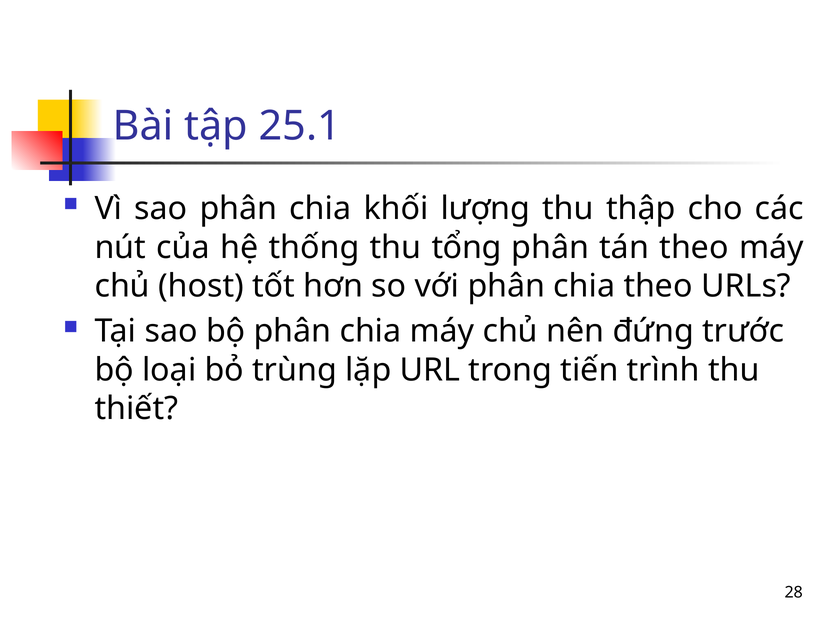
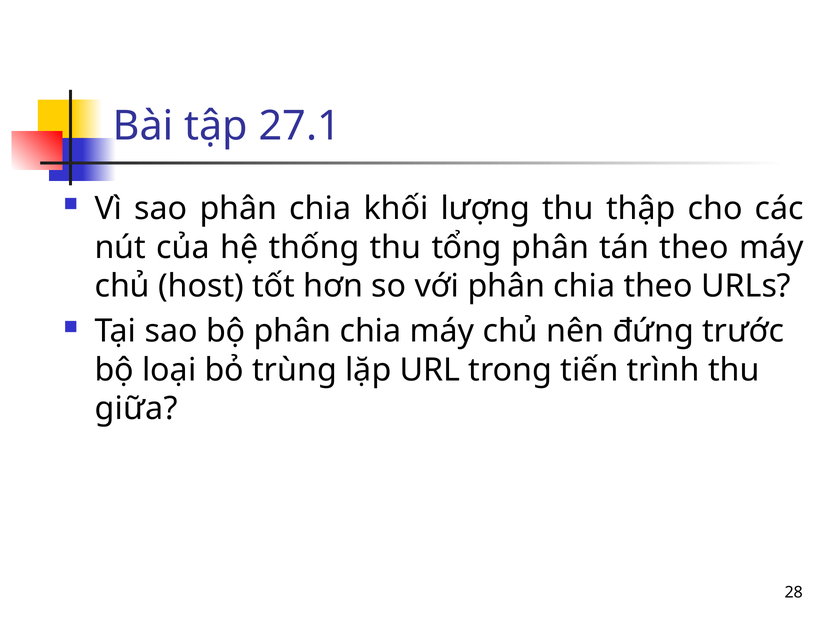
25.1: 25.1 -> 27.1
thiết: thiết -> giữa
